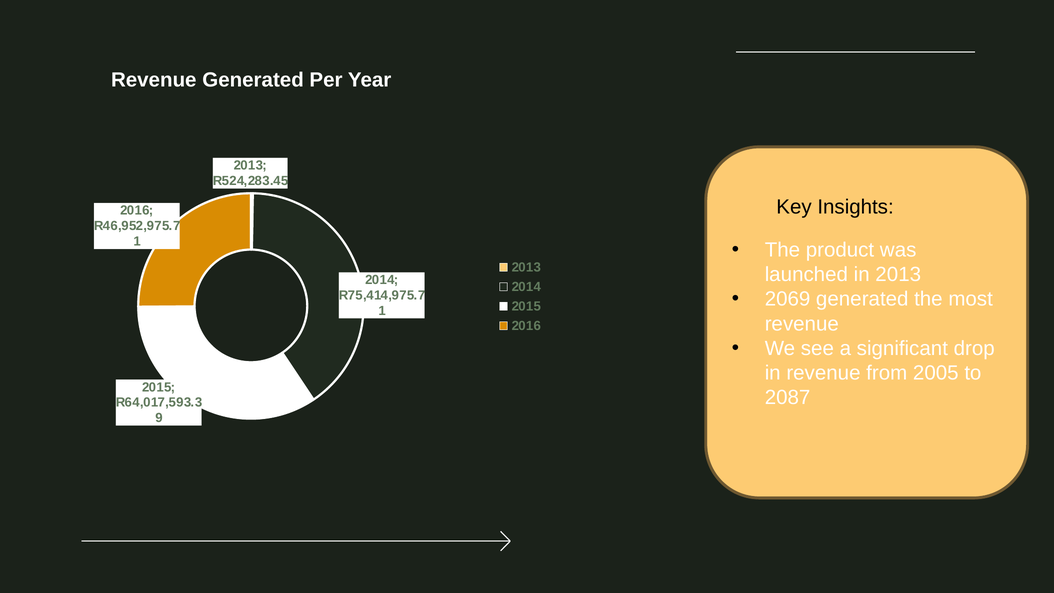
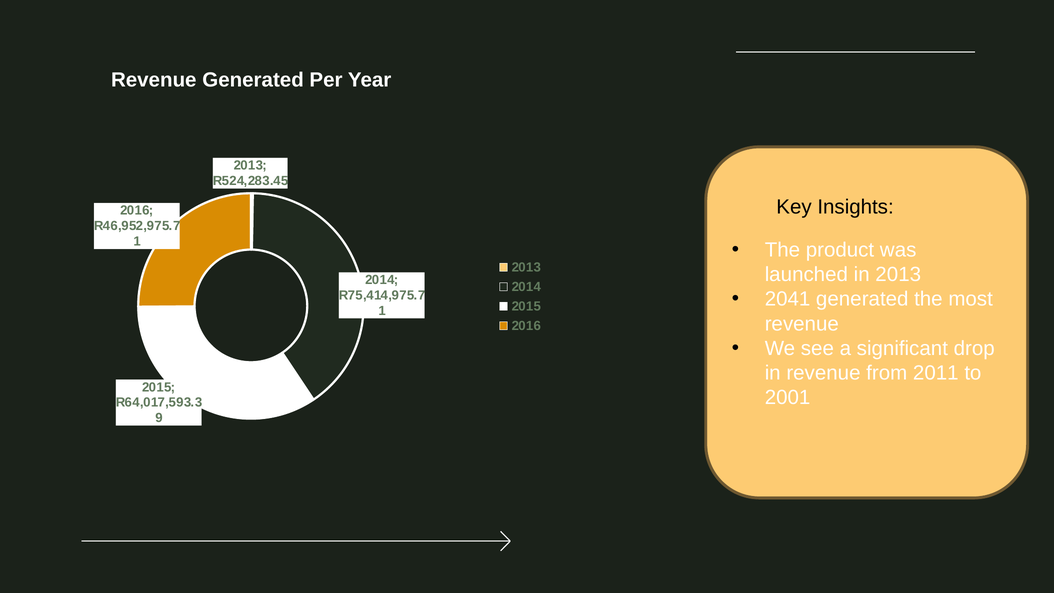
2069: 2069 -> 2041
2005: 2005 -> 2011
2087: 2087 -> 2001
